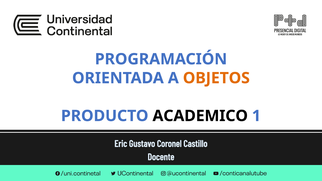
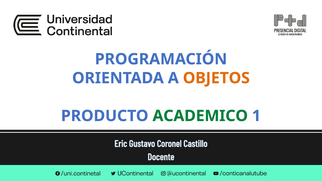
ACADEMICO colour: black -> green
